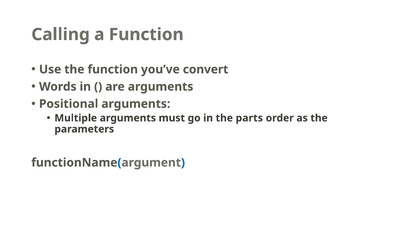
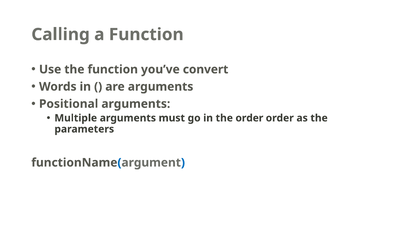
the parts: parts -> order
